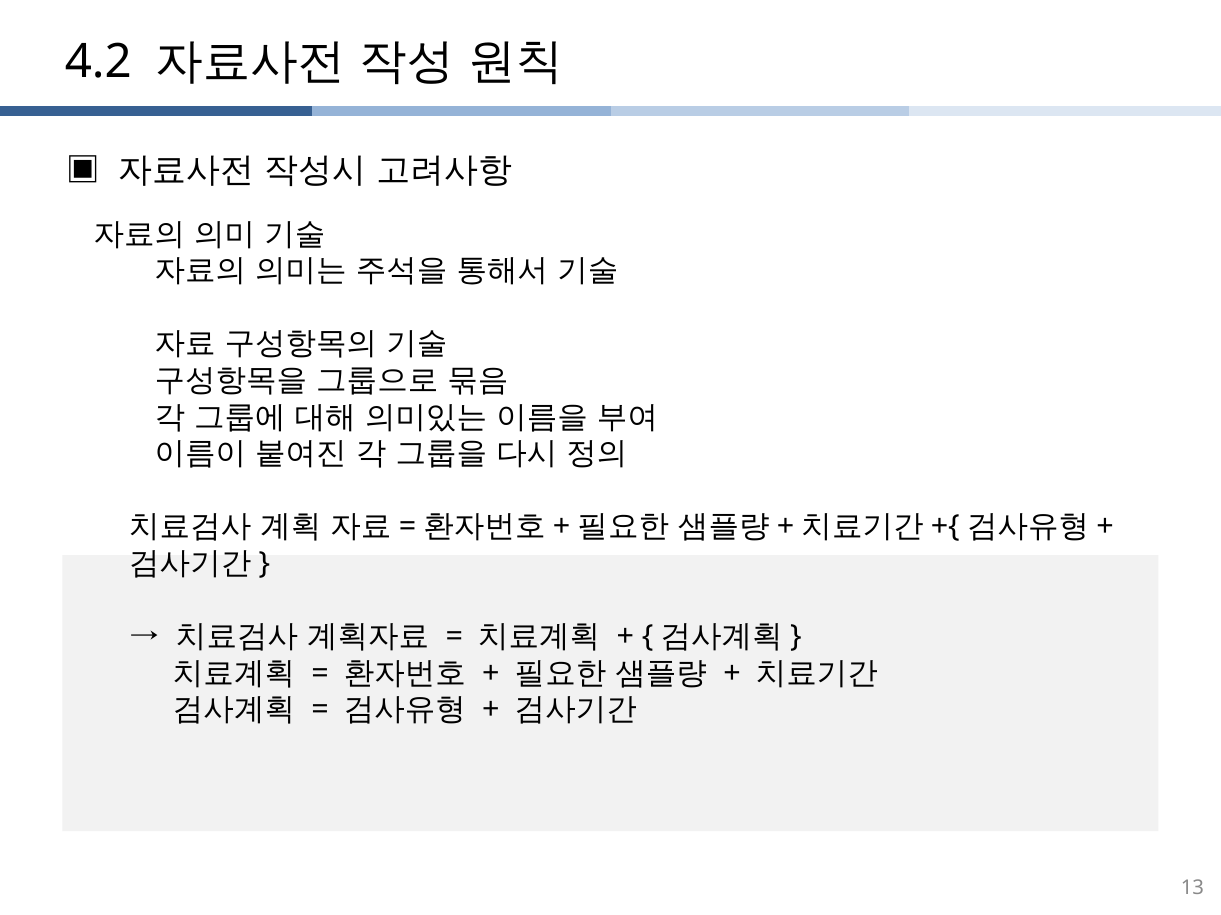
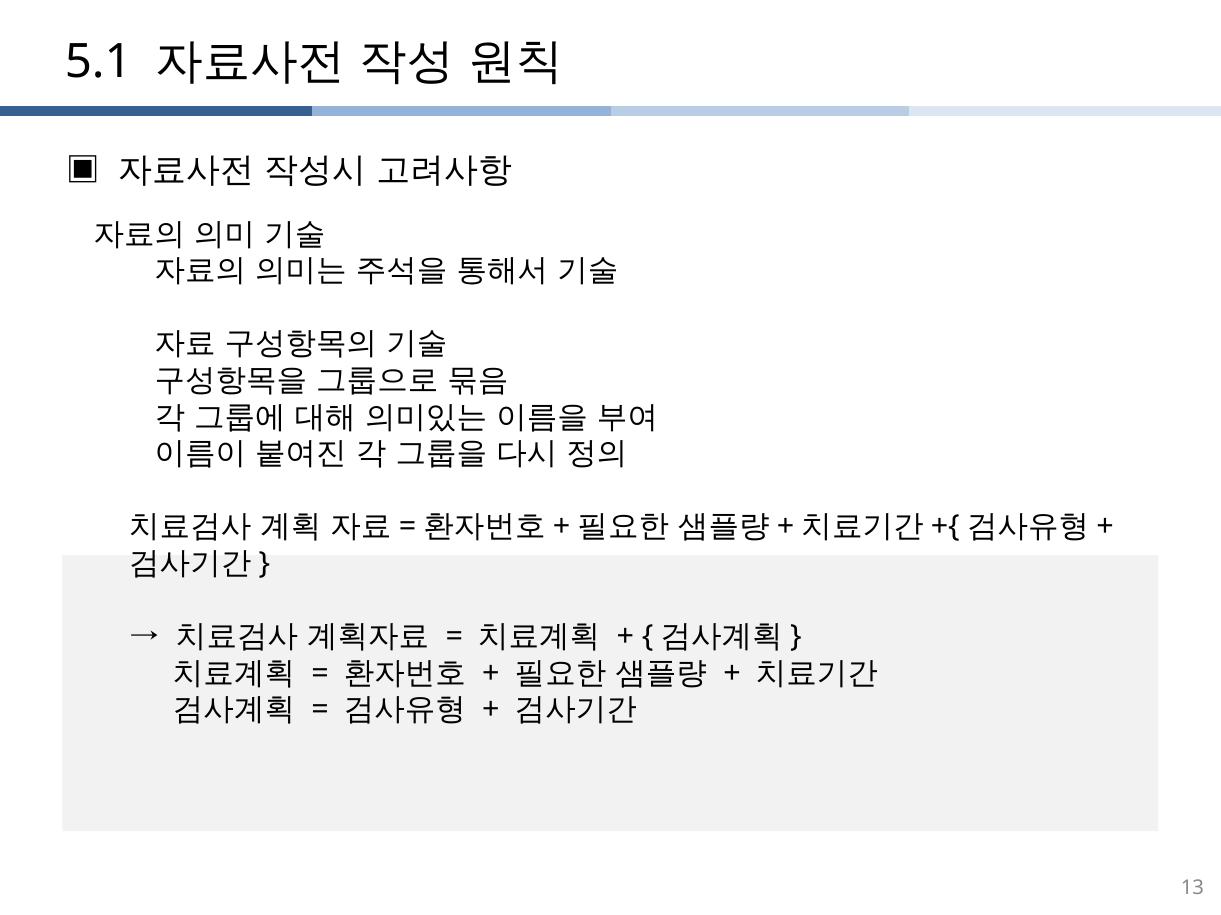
4.2: 4.2 -> 5.1
